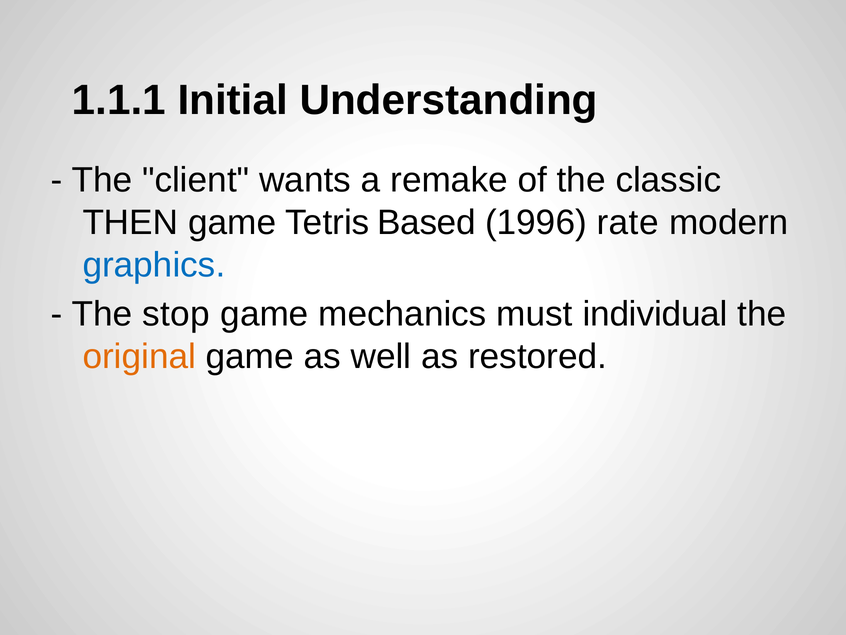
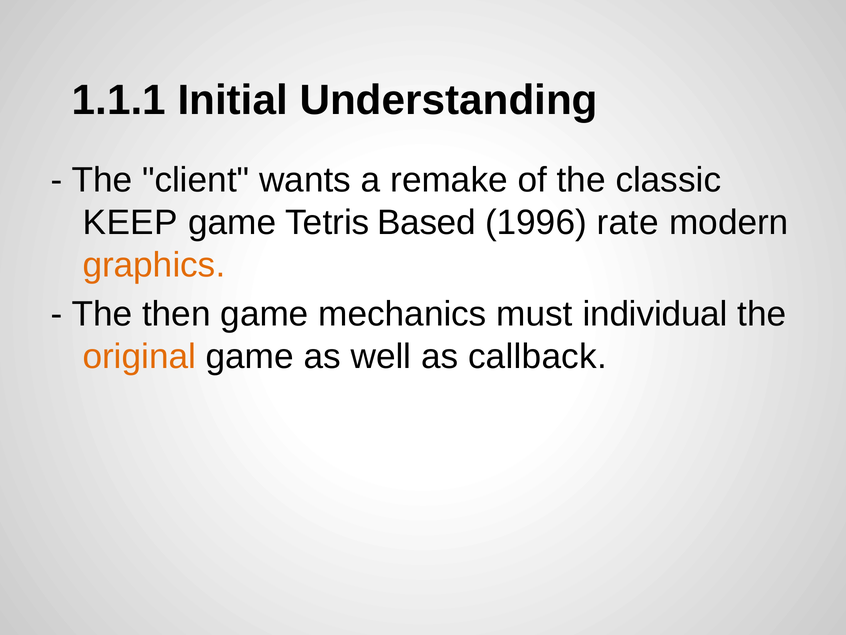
THEN: THEN -> KEEP
graphics colour: blue -> orange
stop: stop -> then
restored: restored -> callback
